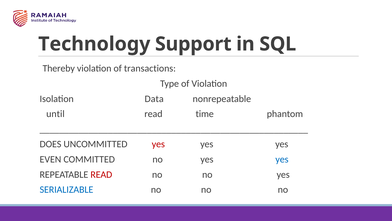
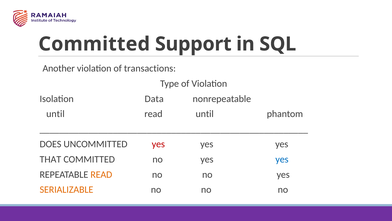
Technology at (94, 44): Technology -> Committed
Thereby: Thereby -> Another
read time: time -> until
EVEN: EVEN -> THAT
READ at (101, 174) colour: red -> orange
SERIALIZABLE colour: blue -> orange
